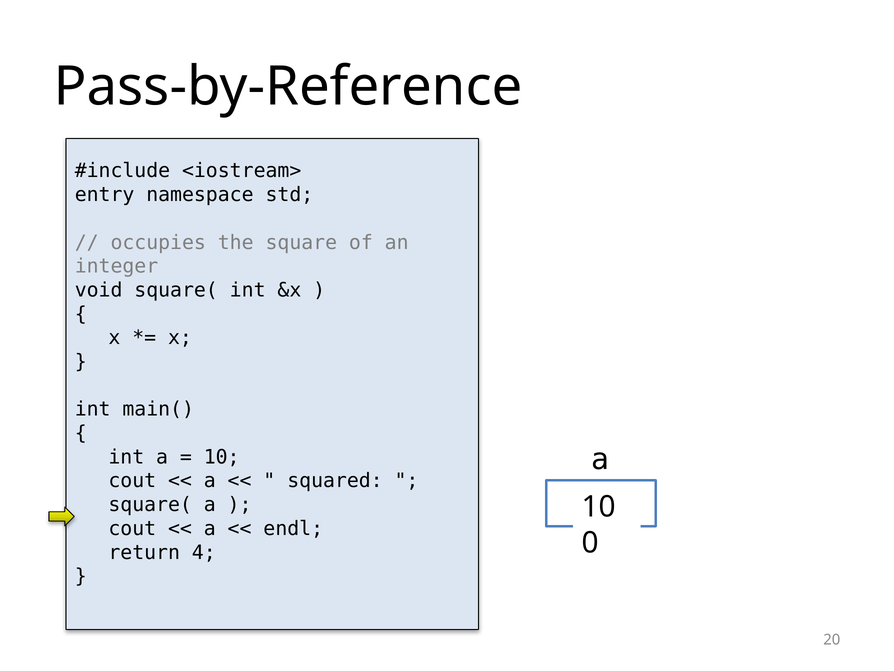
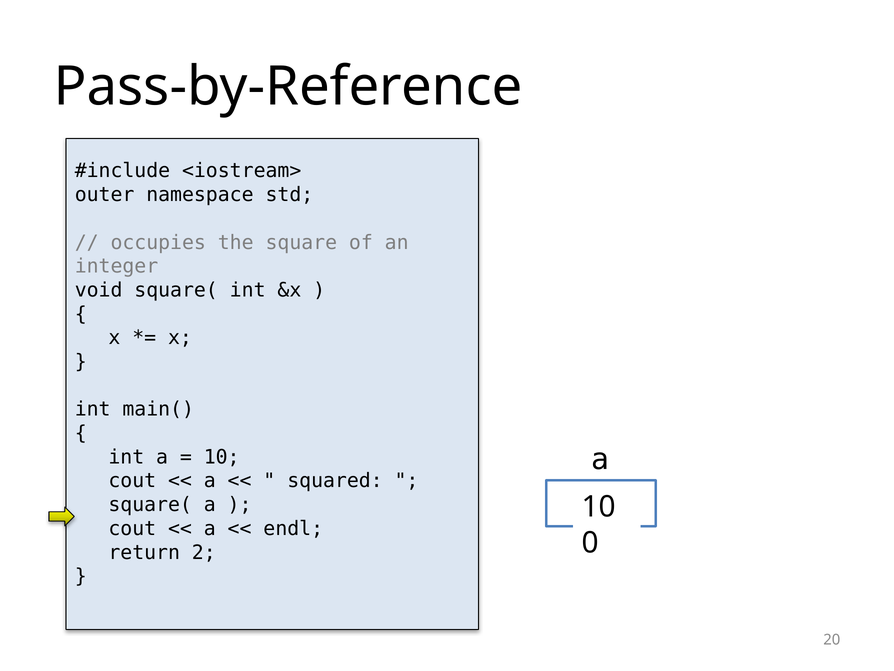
entry: entry -> outer
4: 4 -> 2
